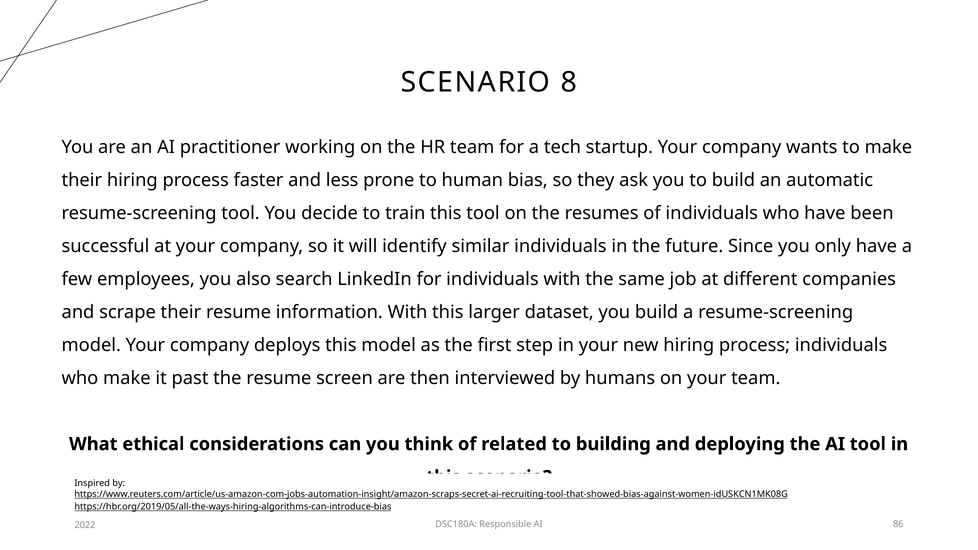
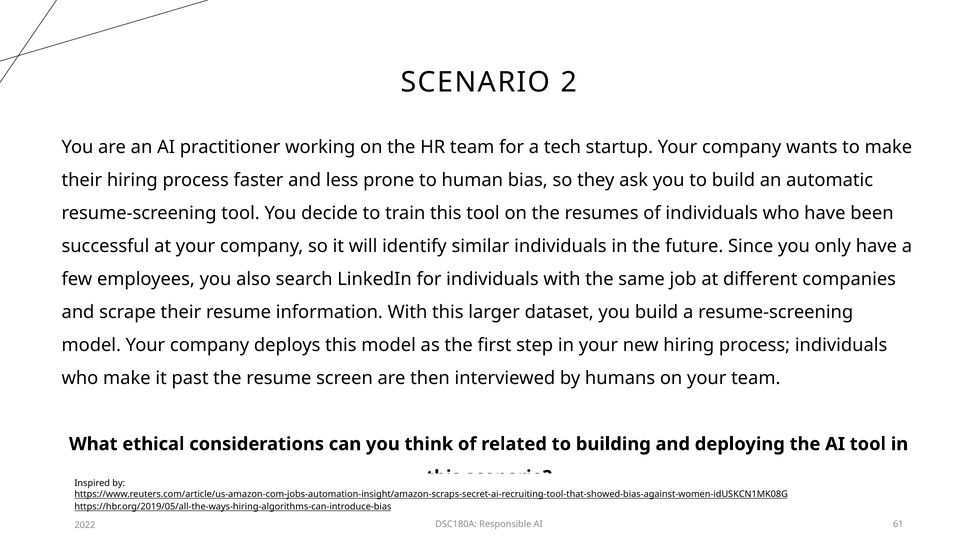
8: 8 -> 2
86: 86 -> 61
